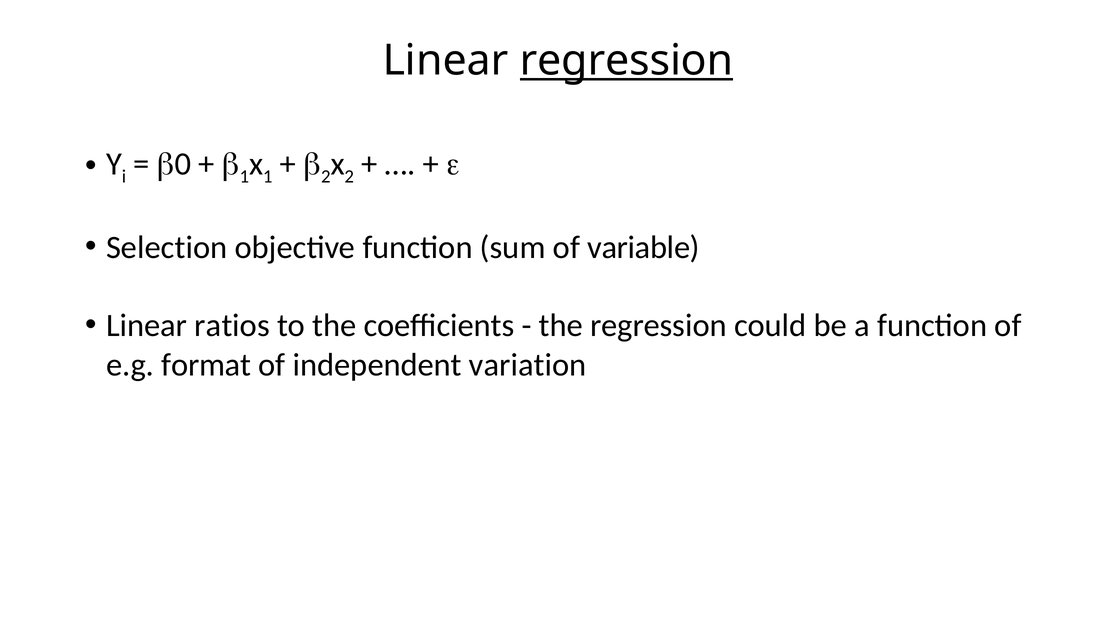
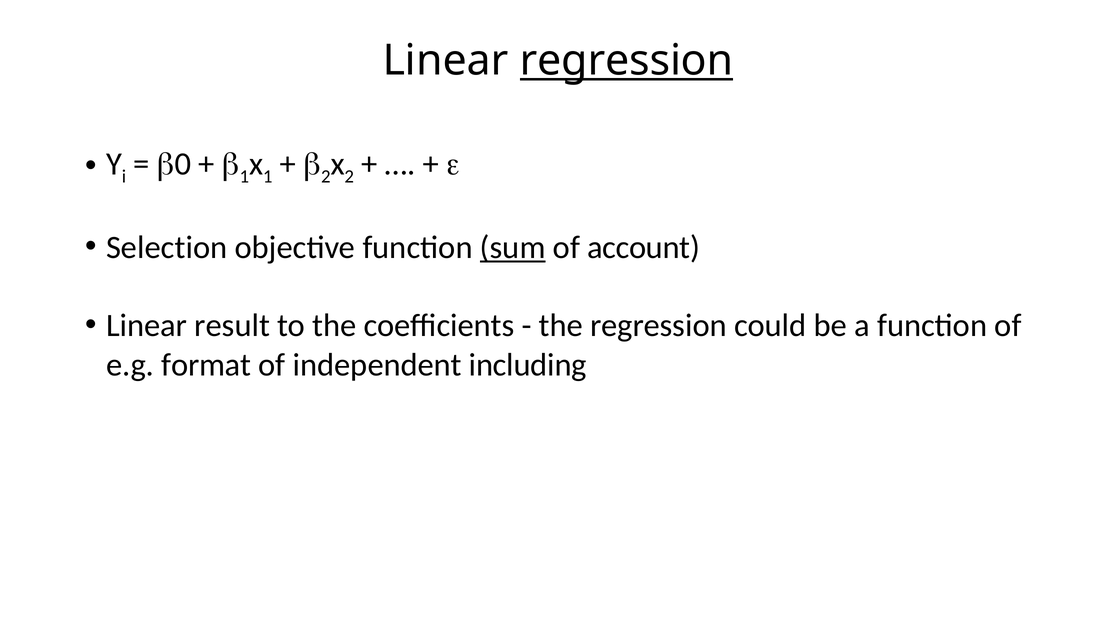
sum underline: none -> present
variable: variable -> account
ratios: ratios -> result
variation: variation -> including
